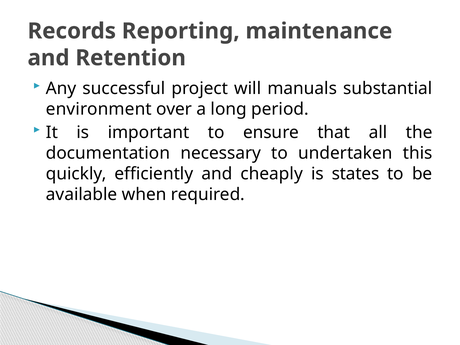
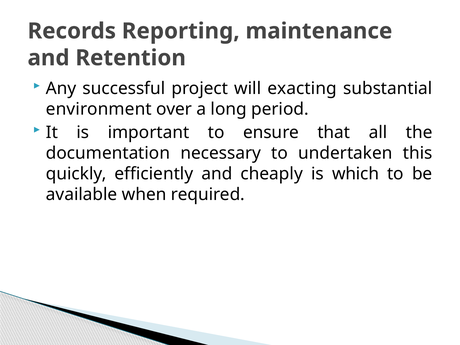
manuals: manuals -> exacting
states: states -> which
